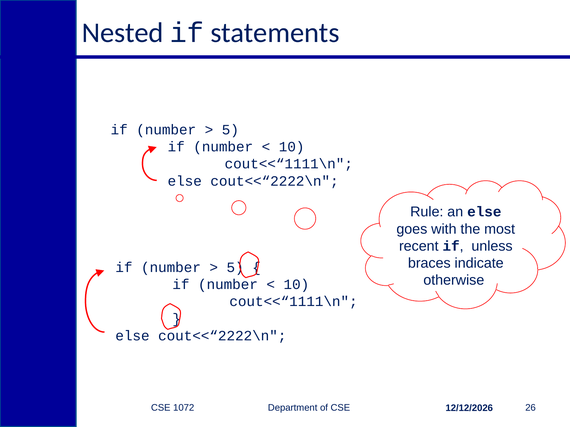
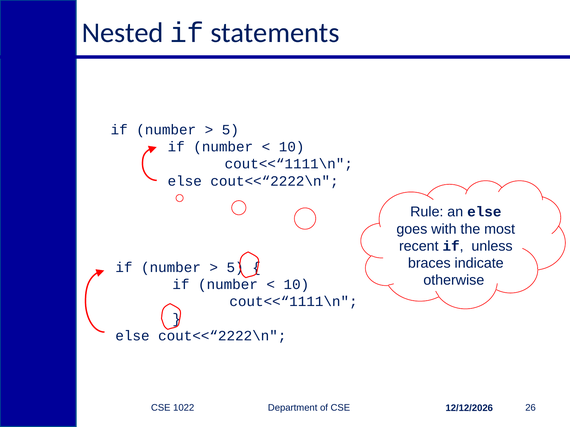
1072: 1072 -> 1022
